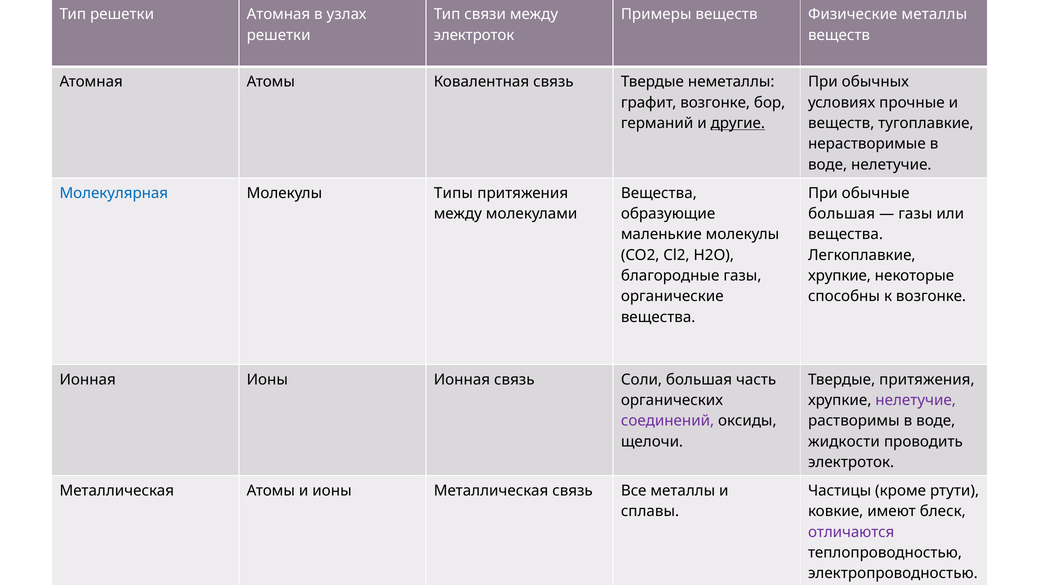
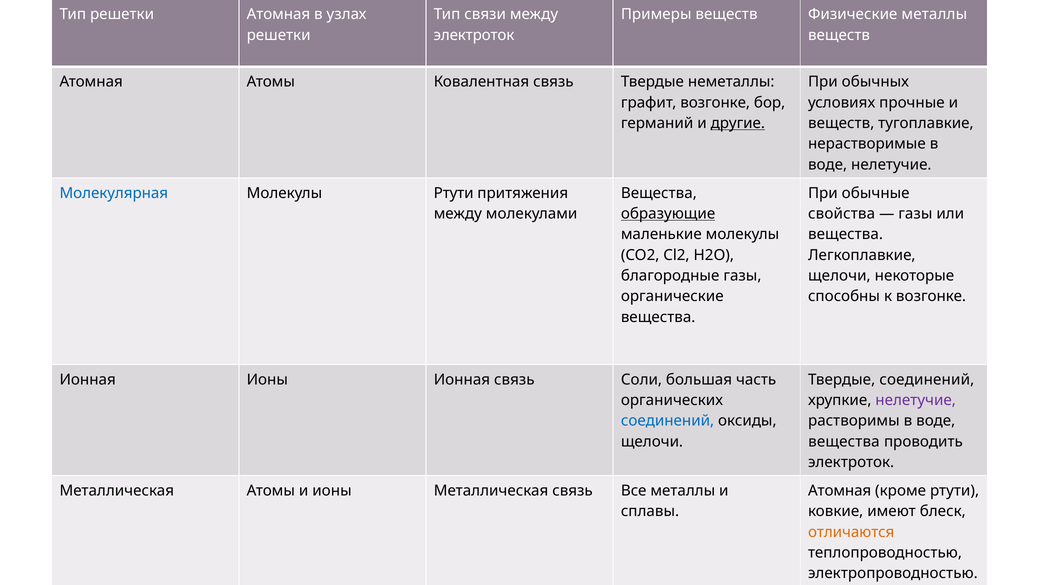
Молекулы Типы: Типы -> Ртути
образующие underline: none -> present
большая at (842, 214): большая -> свойства
хрупкие at (839, 276): хрупкие -> щелочи
Твердые притяжения: притяжения -> соединений
соединений at (668, 421) colour: purple -> blue
жидкости at (844, 442): жидкости -> вещества
Частицы at (840, 491): Частицы -> Атомная
отличаются colour: purple -> orange
